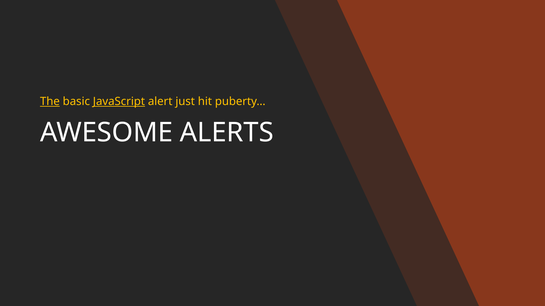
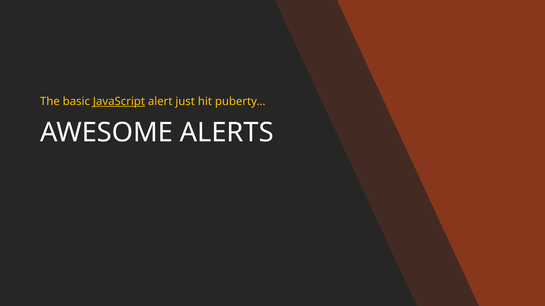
The underline: present -> none
